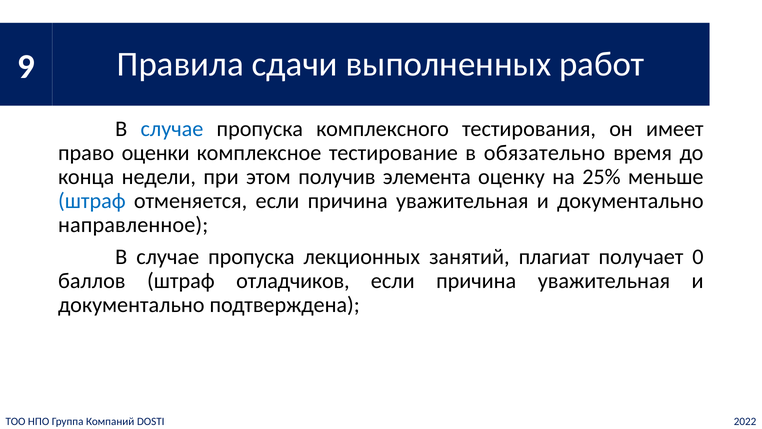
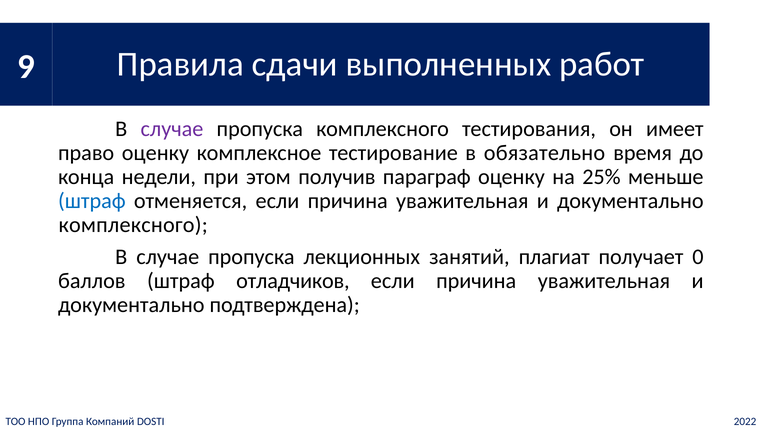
случае at (172, 129) colour: blue -> purple
право оценки: оценки -> оценку
элемента: элемента -> параграф
направленное at (133, 225): направленное -> комплексного
